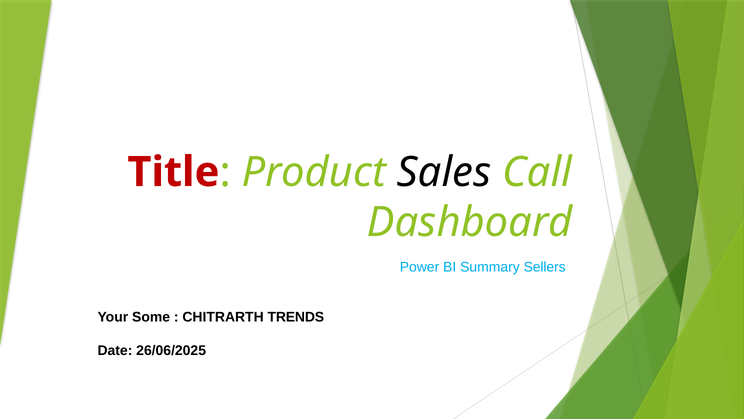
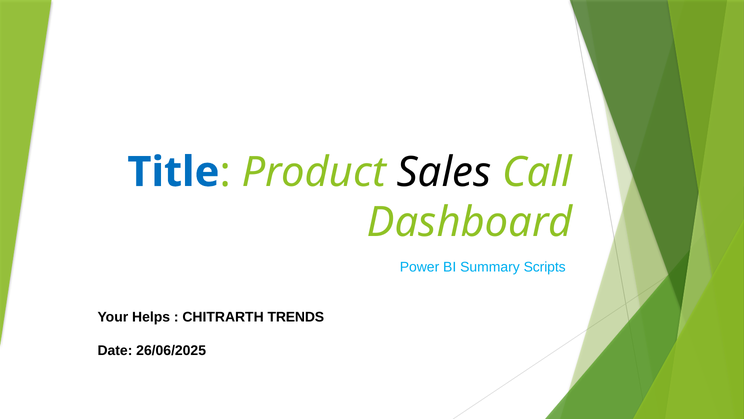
Title colour: red -> blue
Sellers: Sellers -> Scripts
Some: Some -> Helps
